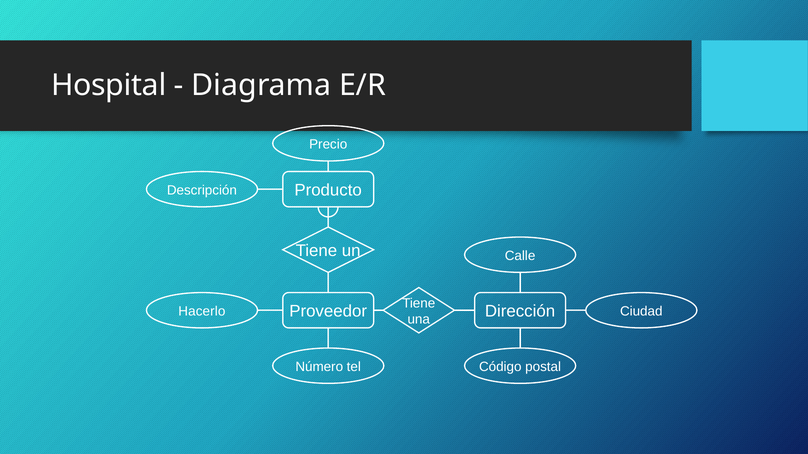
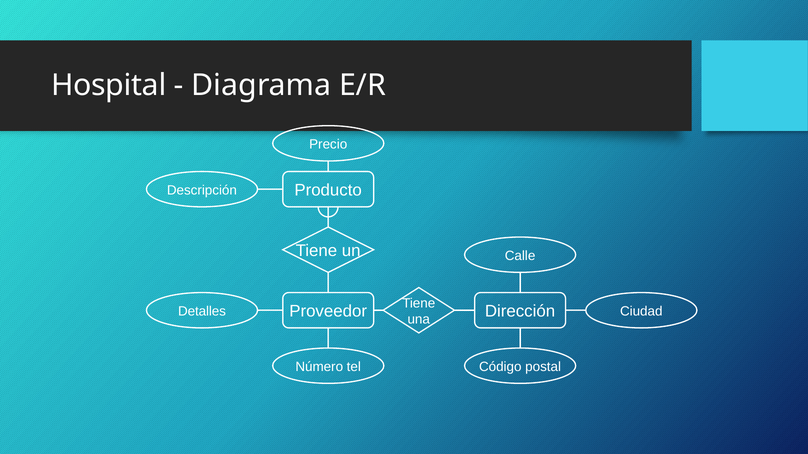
Hacerlo: Hacerlo -> Detalles
